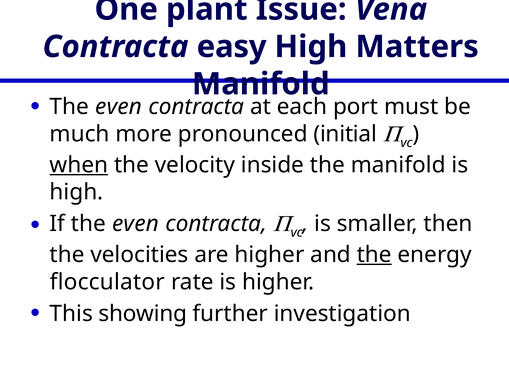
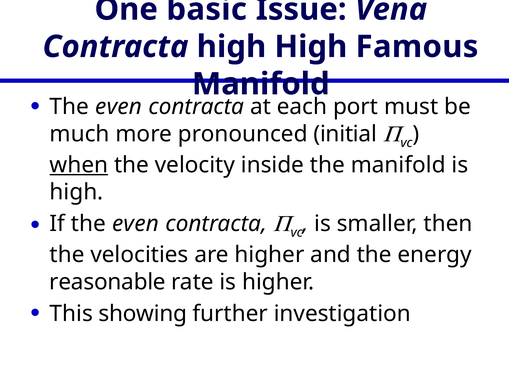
plant: plant -> basic
Contracta easy: easy -> high
Matters: Matters -> Famous
the at (374, 255) underline: present -> none
flocculator: flocculator -> reasonable
